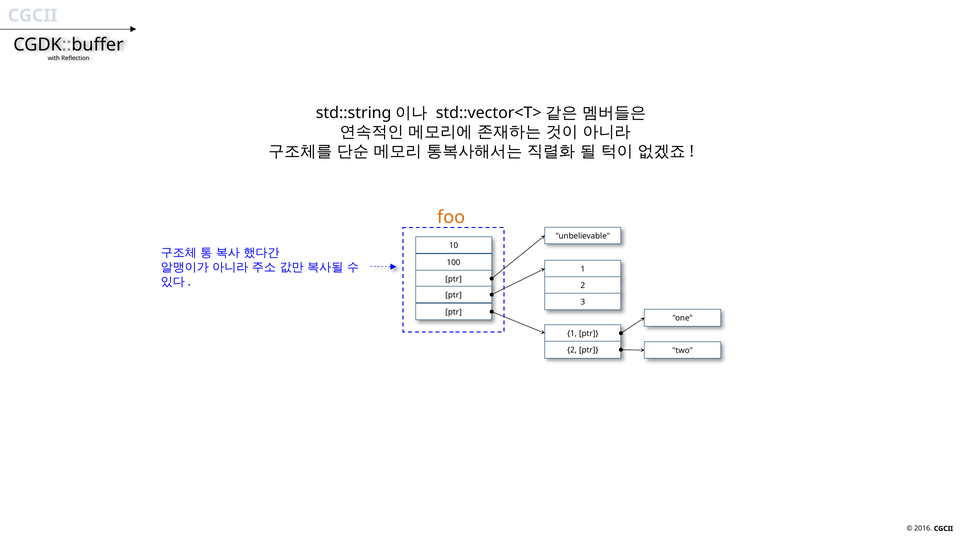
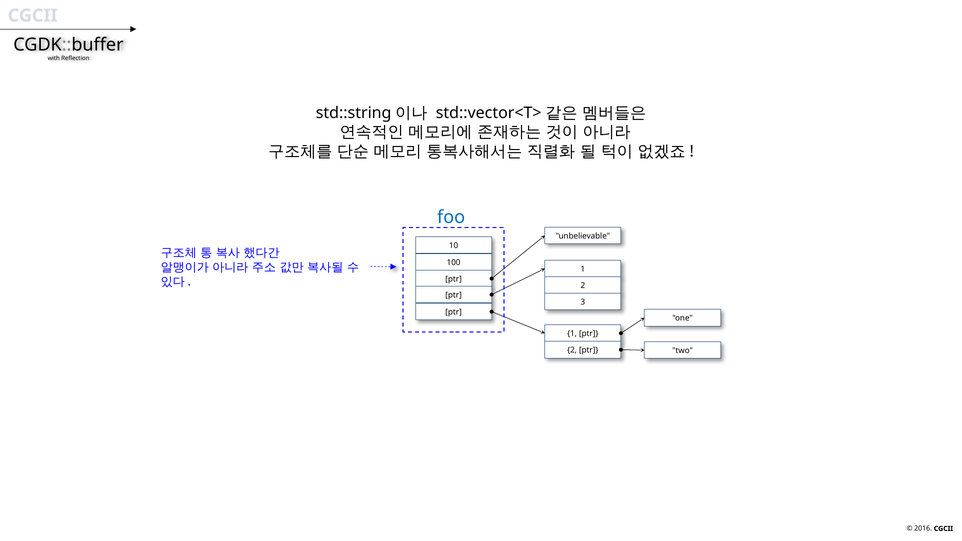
foo colour: orange -> blue
